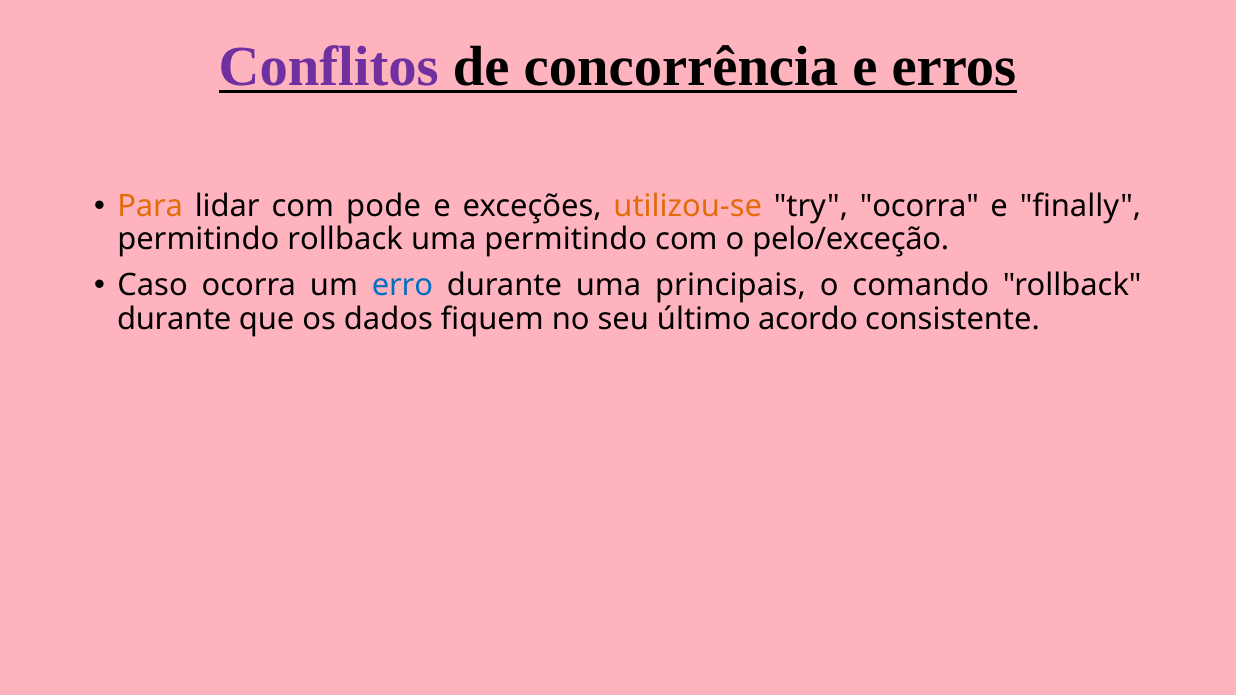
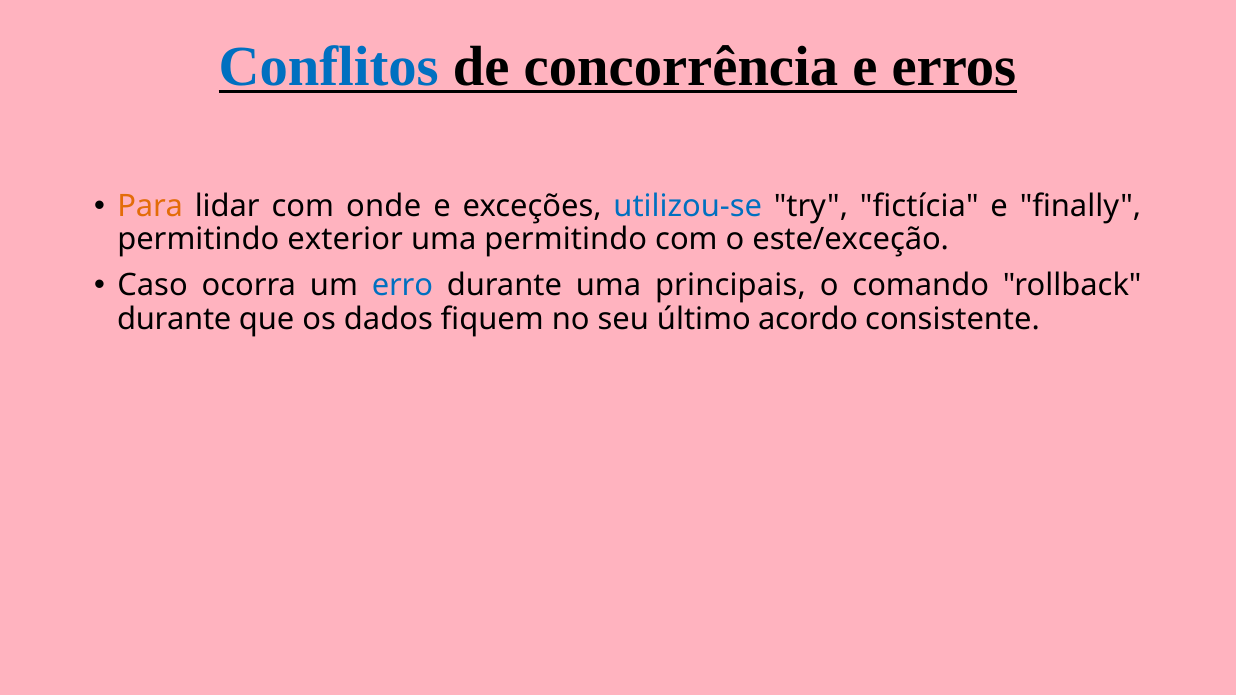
Conflitos colour: purple -> blue
pode: pode -> onde
utilizou-se colour: orange -> blue
try ocorra: ocorra -> fictícia
permitindo rollback: rollback -> exterior
pelo/exceção: pelo/exceção -> este/exceção
